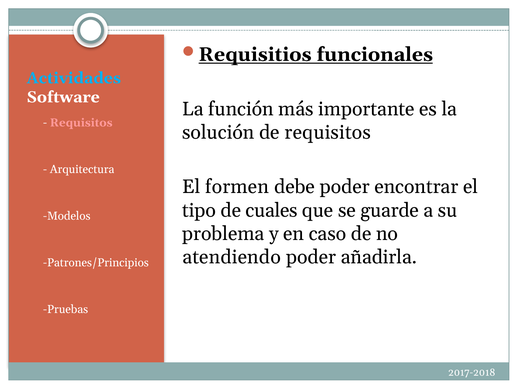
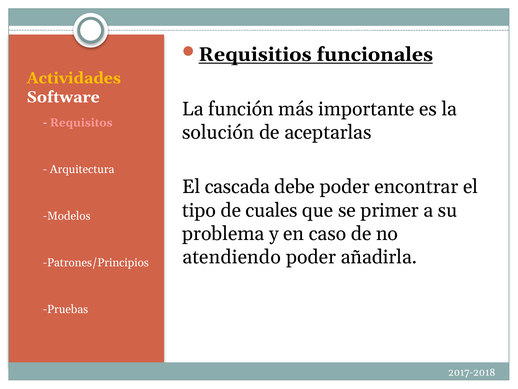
Actividades colour: light blue -> yellow
de requisitos: requisitos -> aceptarlas
formen: formen -> cascada
guarde: guarde -> primer
